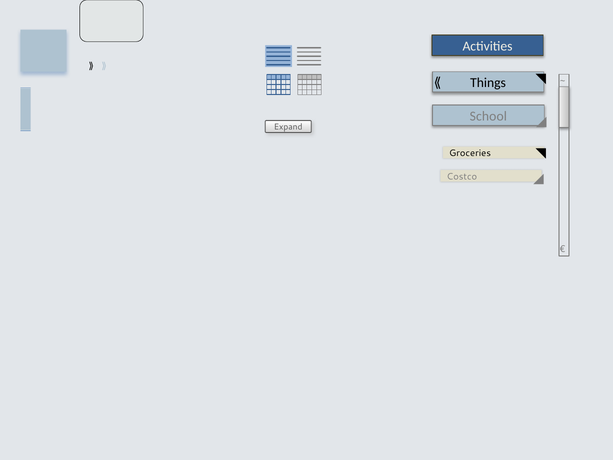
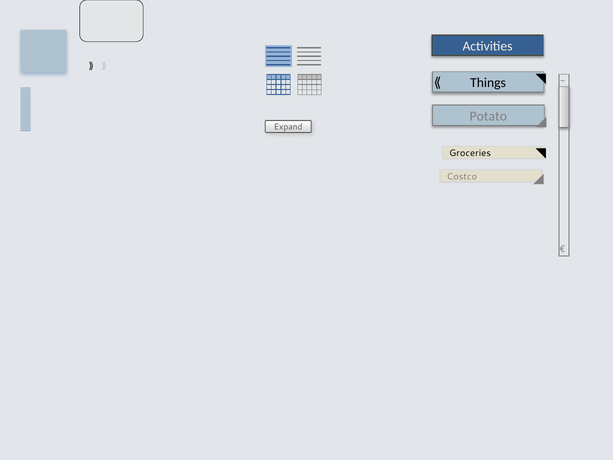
School: School -> Potato
